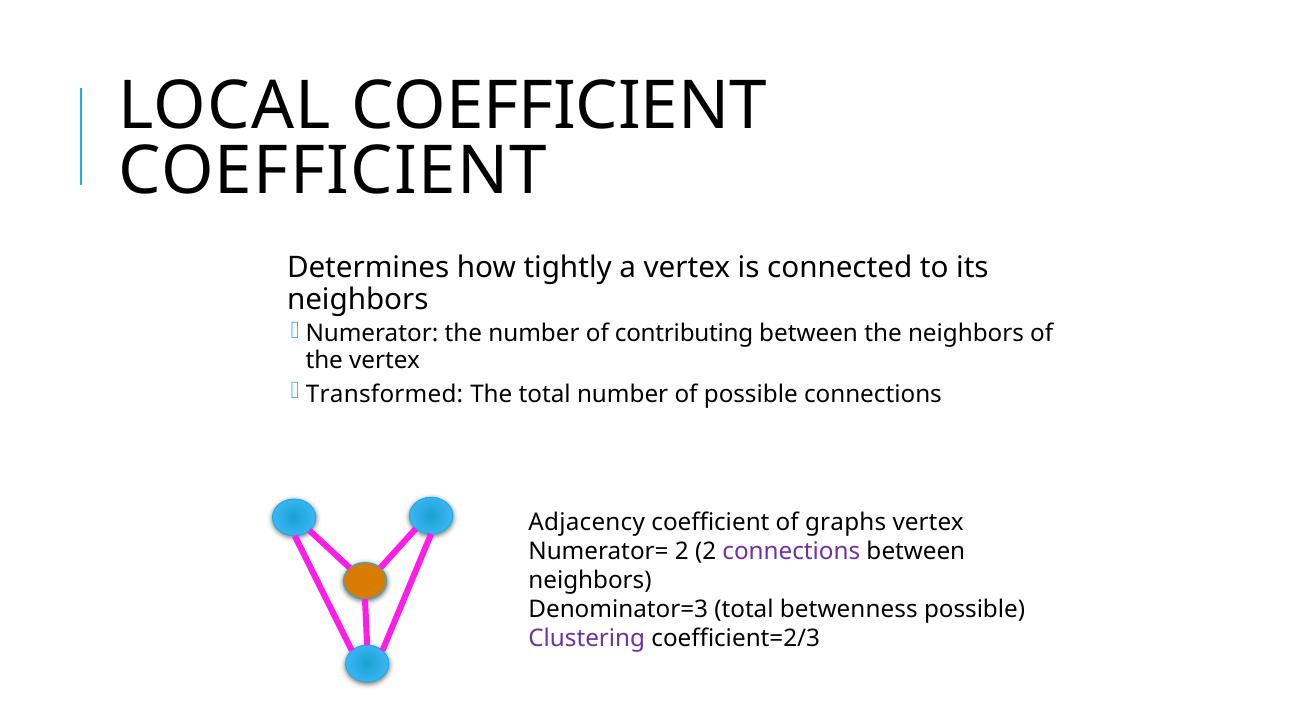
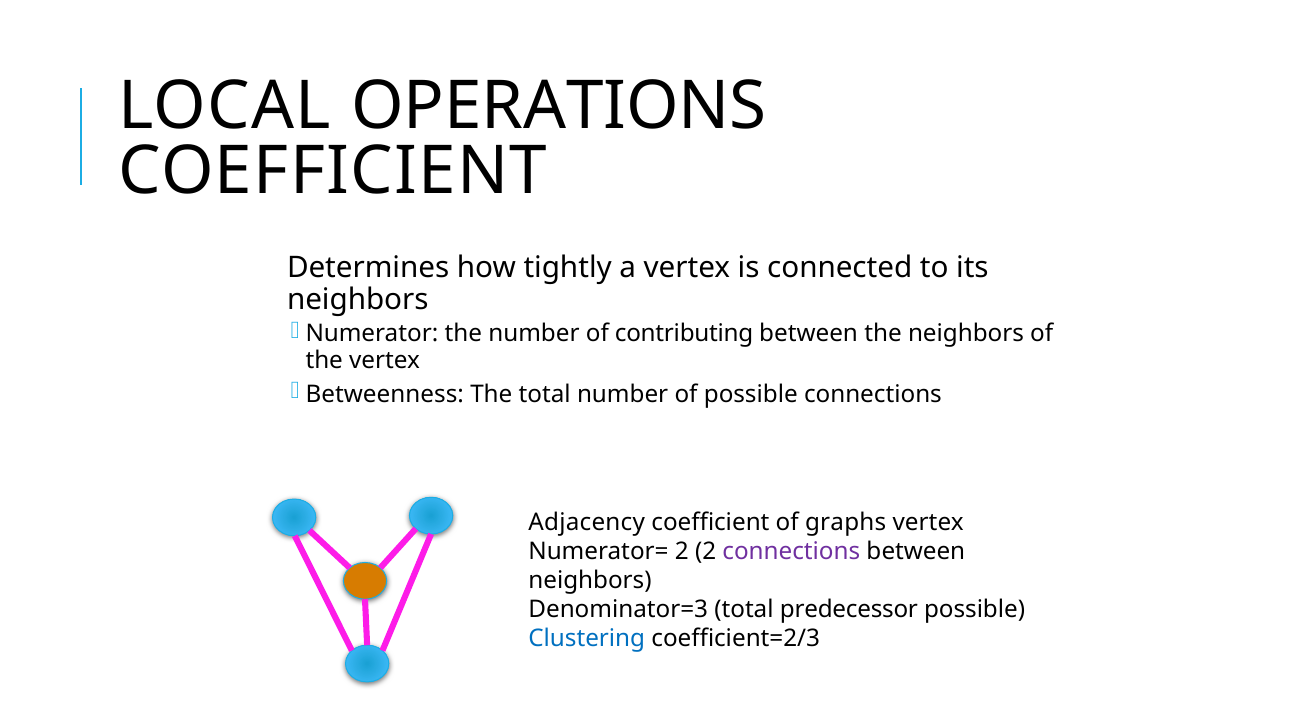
LOCAL COEFFICIENT: COEFFICIENT -> OPERATIONS
Transformed: Transformed -> Betweenness
betwenness: betwenness -> predecessor
Clustering colour: purple -> blue
